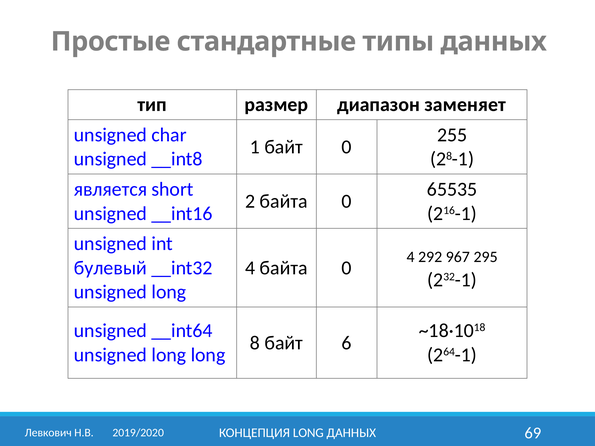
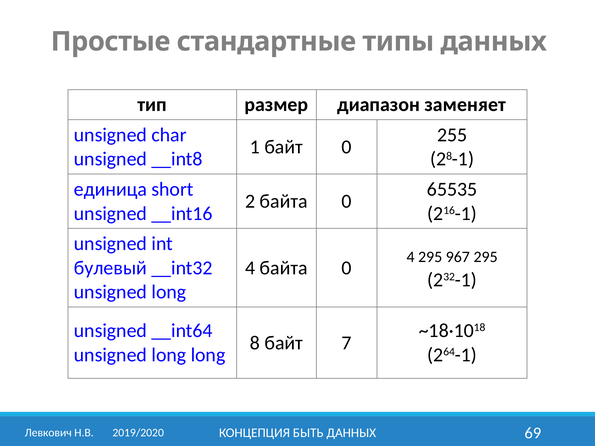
является: является -> единица
4 292: 292 -> 295
6: 6 -> 7
КОНЦЕПЦИЯ LONG: LONG -> БЫТЬ
